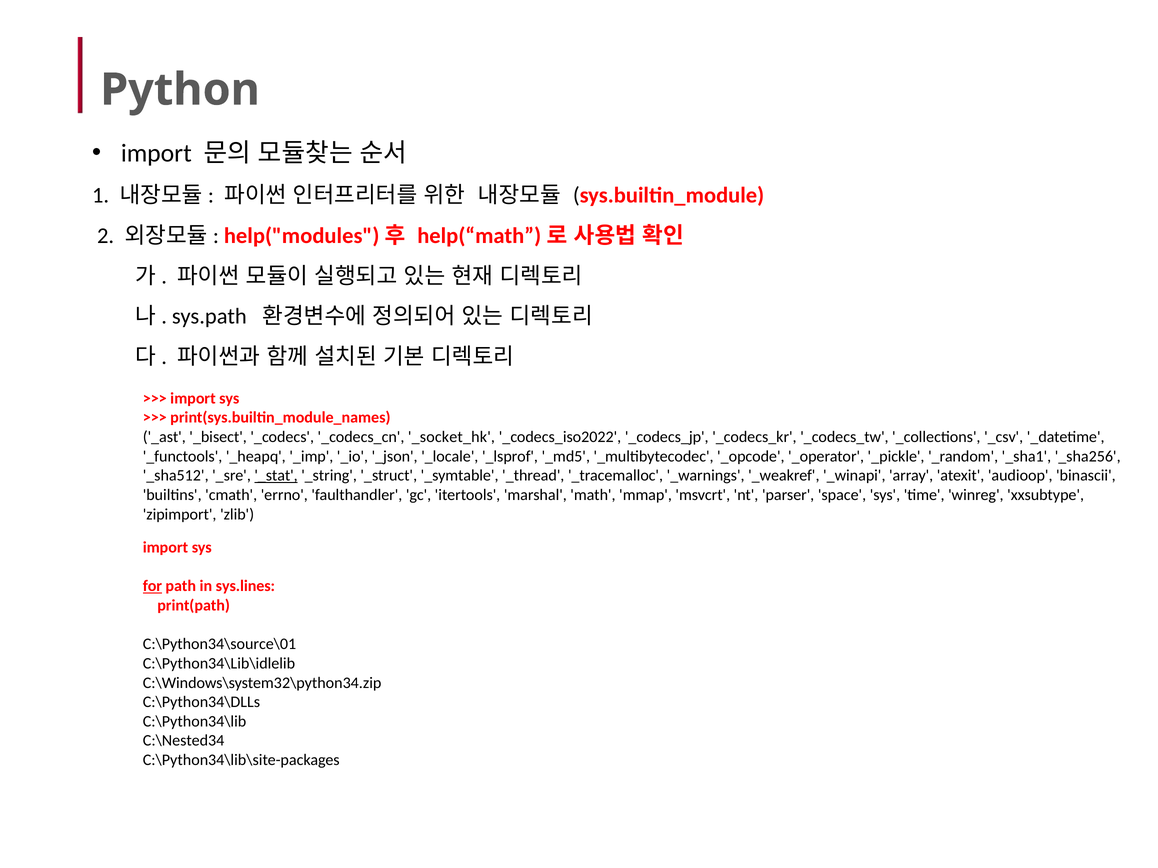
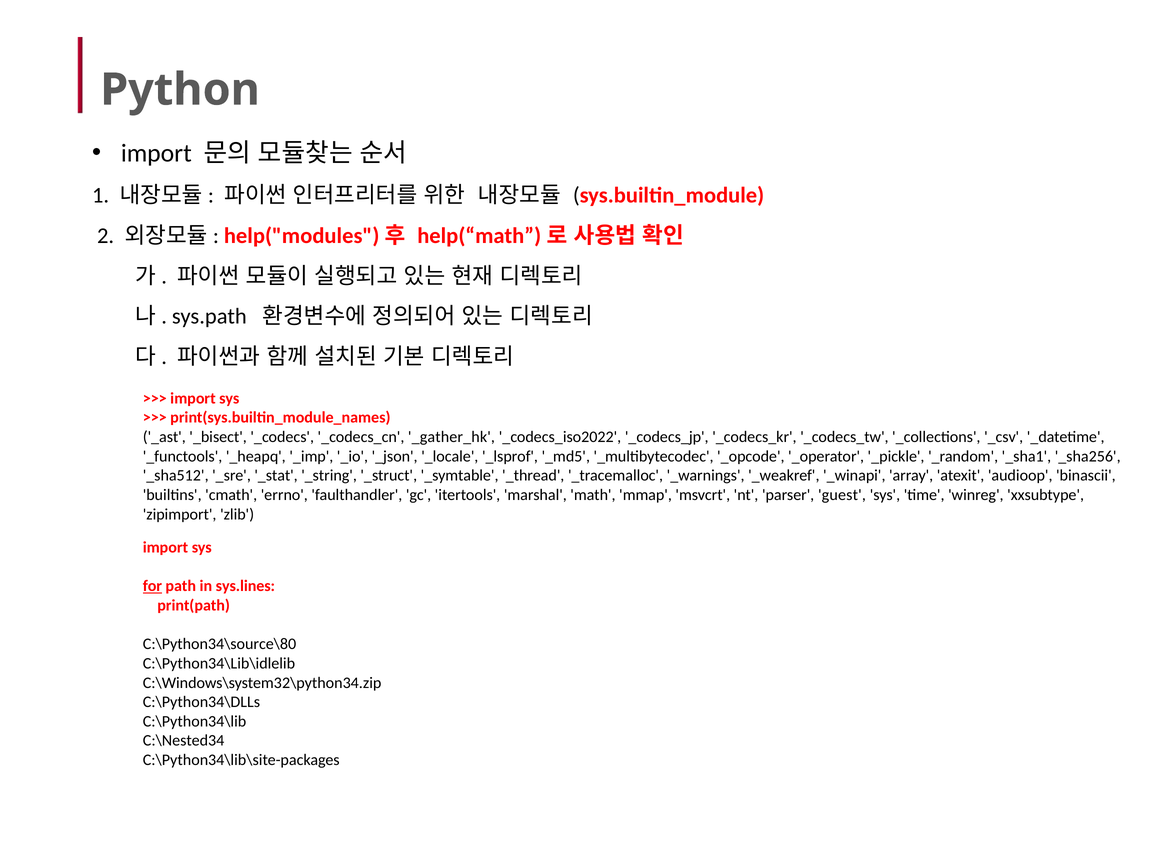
_socket_hk: _socket_hk -> _gather_hk
_stat underline: present -> none
space: space -> guest
C:\Python34\source\01: C:\Python34\source\01 -> C:\Python34\source\80
